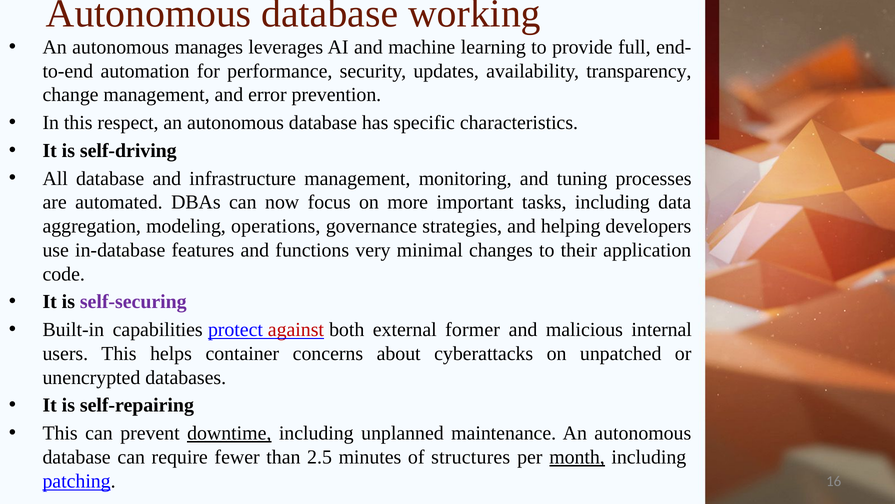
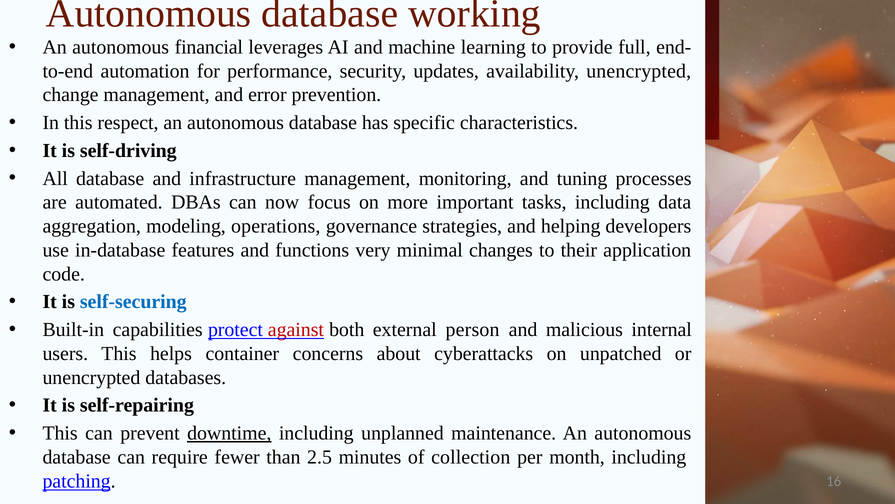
manages: manages -> financial
availability transparency: transparency -> unencrypted
self-securing colour: purple -> blue
former: former -> person
structures: structures -> collection
month underline: present -> none
